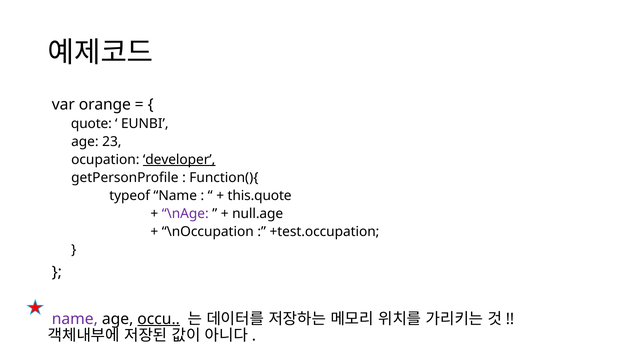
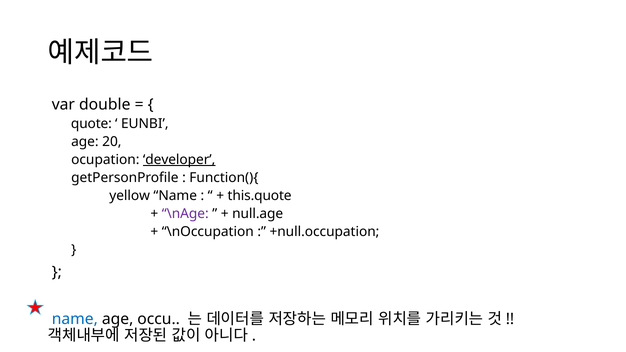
orange: orange -> double
23: 23 -> 20
typeof: typeof -> yellow
+test.occupation: +test.occupation -> +null.occupation
name at (75, 319) colour: purple -> blue
occu underline: present -> none
